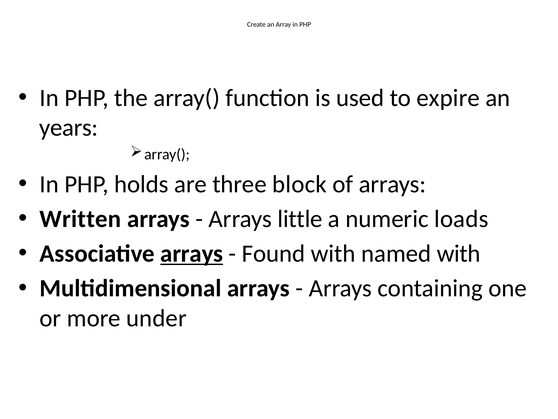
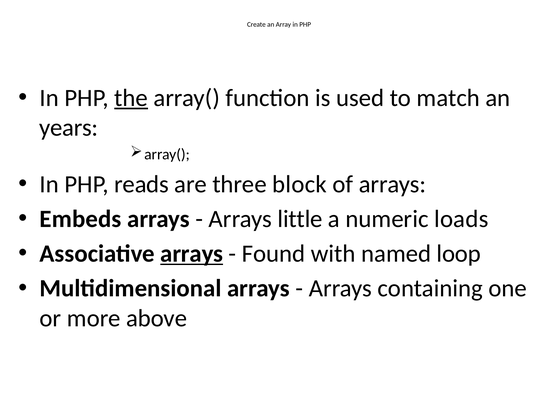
the underline: none -> present
expire: expire -> match
holds: holds -> reads
Written: Written -> Embeds
named with: with -> loop
under: under -> above
